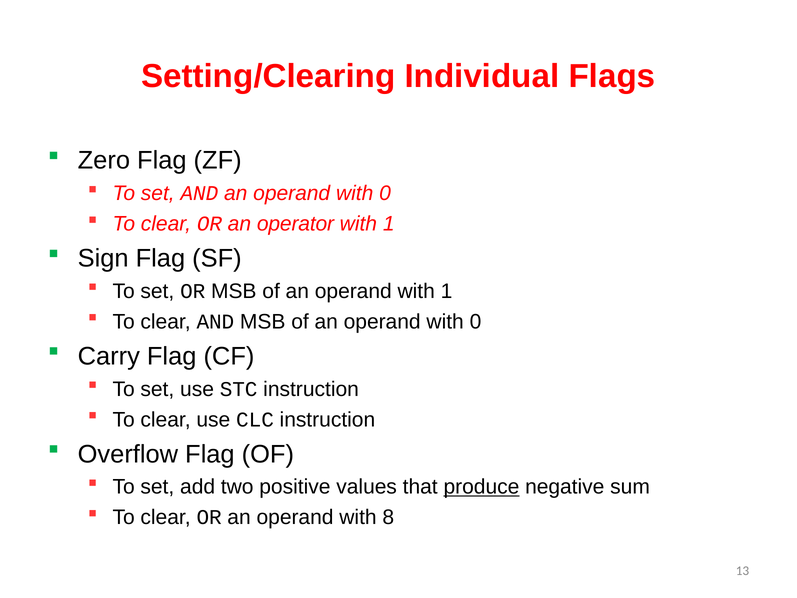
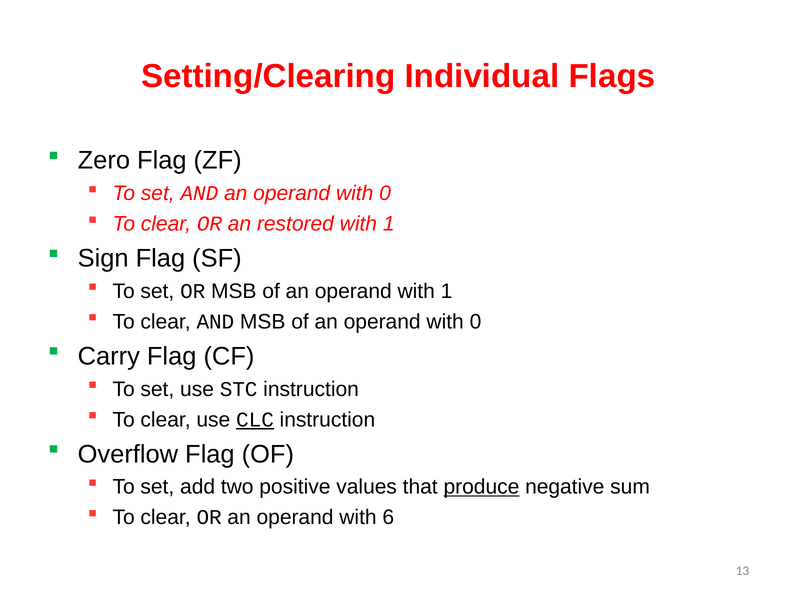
operator: operator -> restored
CLC underline: none -> present
8: 8 -> 6
